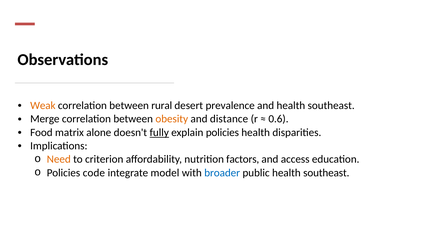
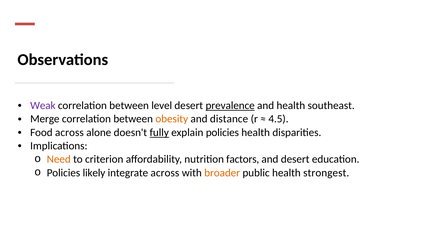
Weak colour: orange -> purple
rural: rural -> level
prevalence underline: none -> present
0.6: 0.6 -> 4.5
Food matrix: matrix -> across
and access: access -> desert
code: code -> likely
integrate model: model -> across
broader colour: blue -> orange
public health southeast: southeast -> strongest
